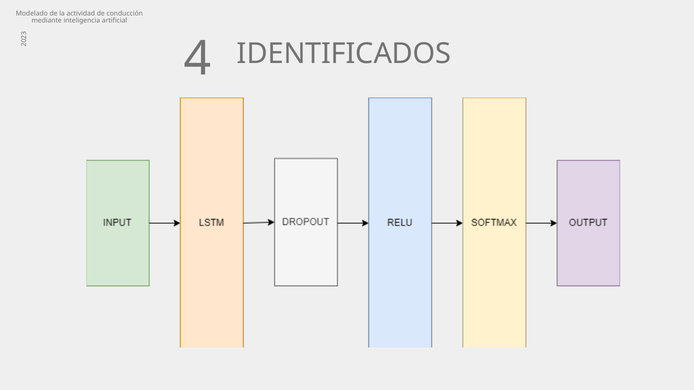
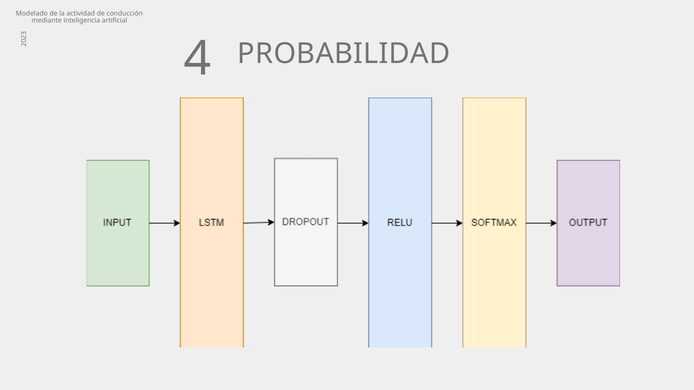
IDENTIFICADOS: IDENTIFICADOS -> PROBABILIDAD
